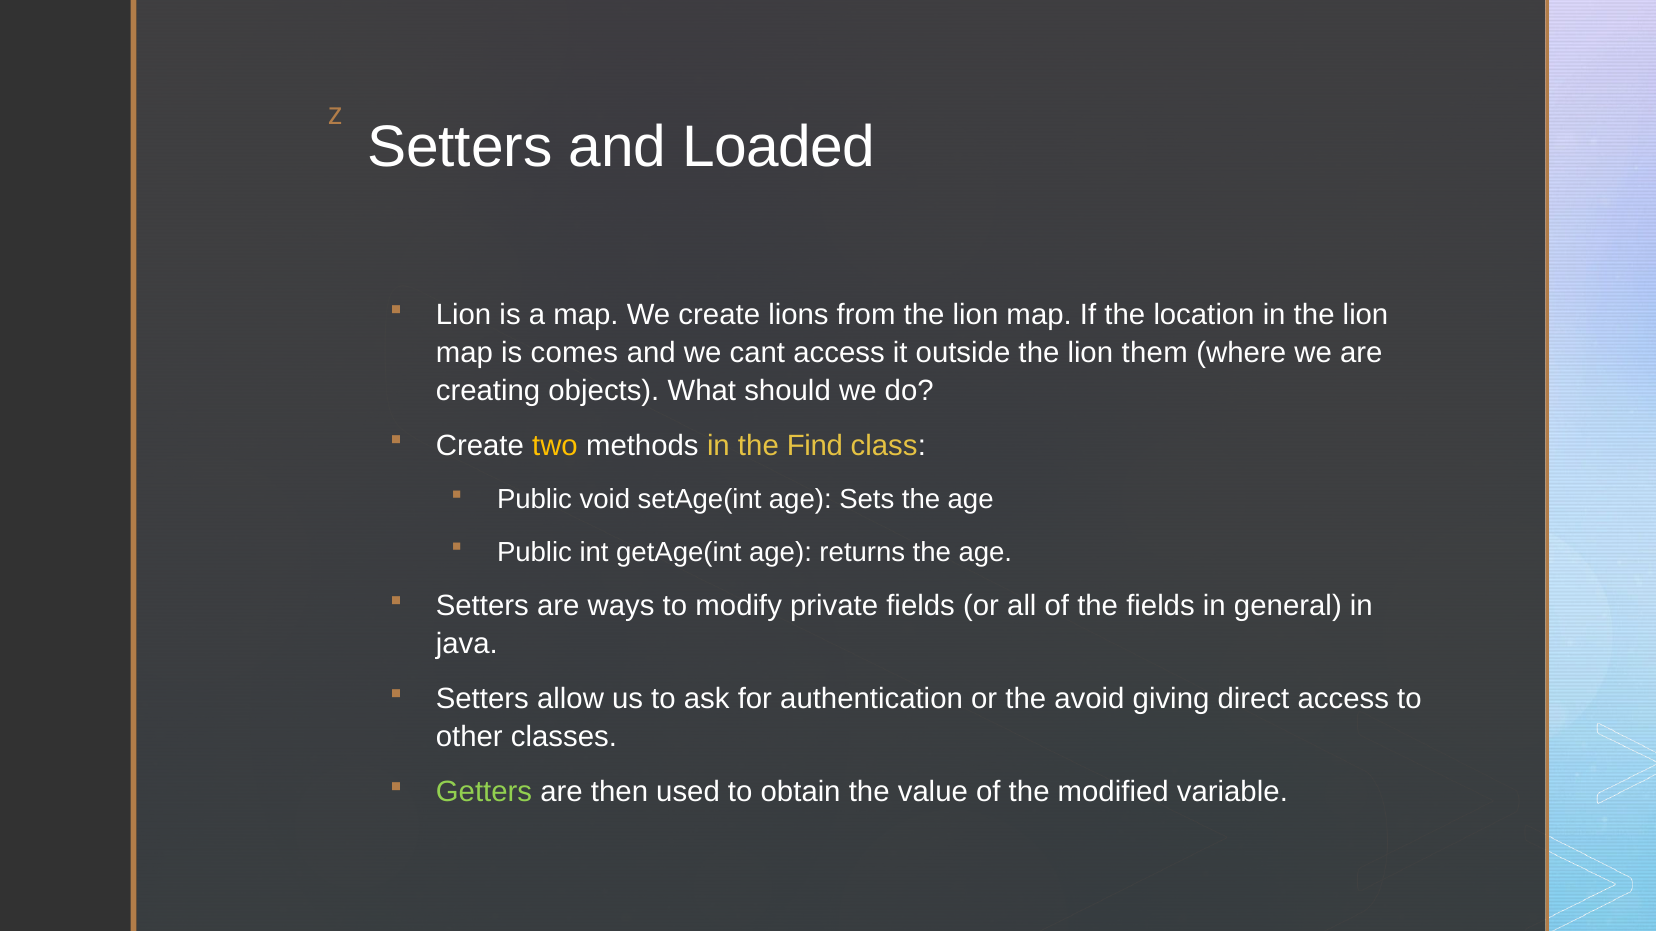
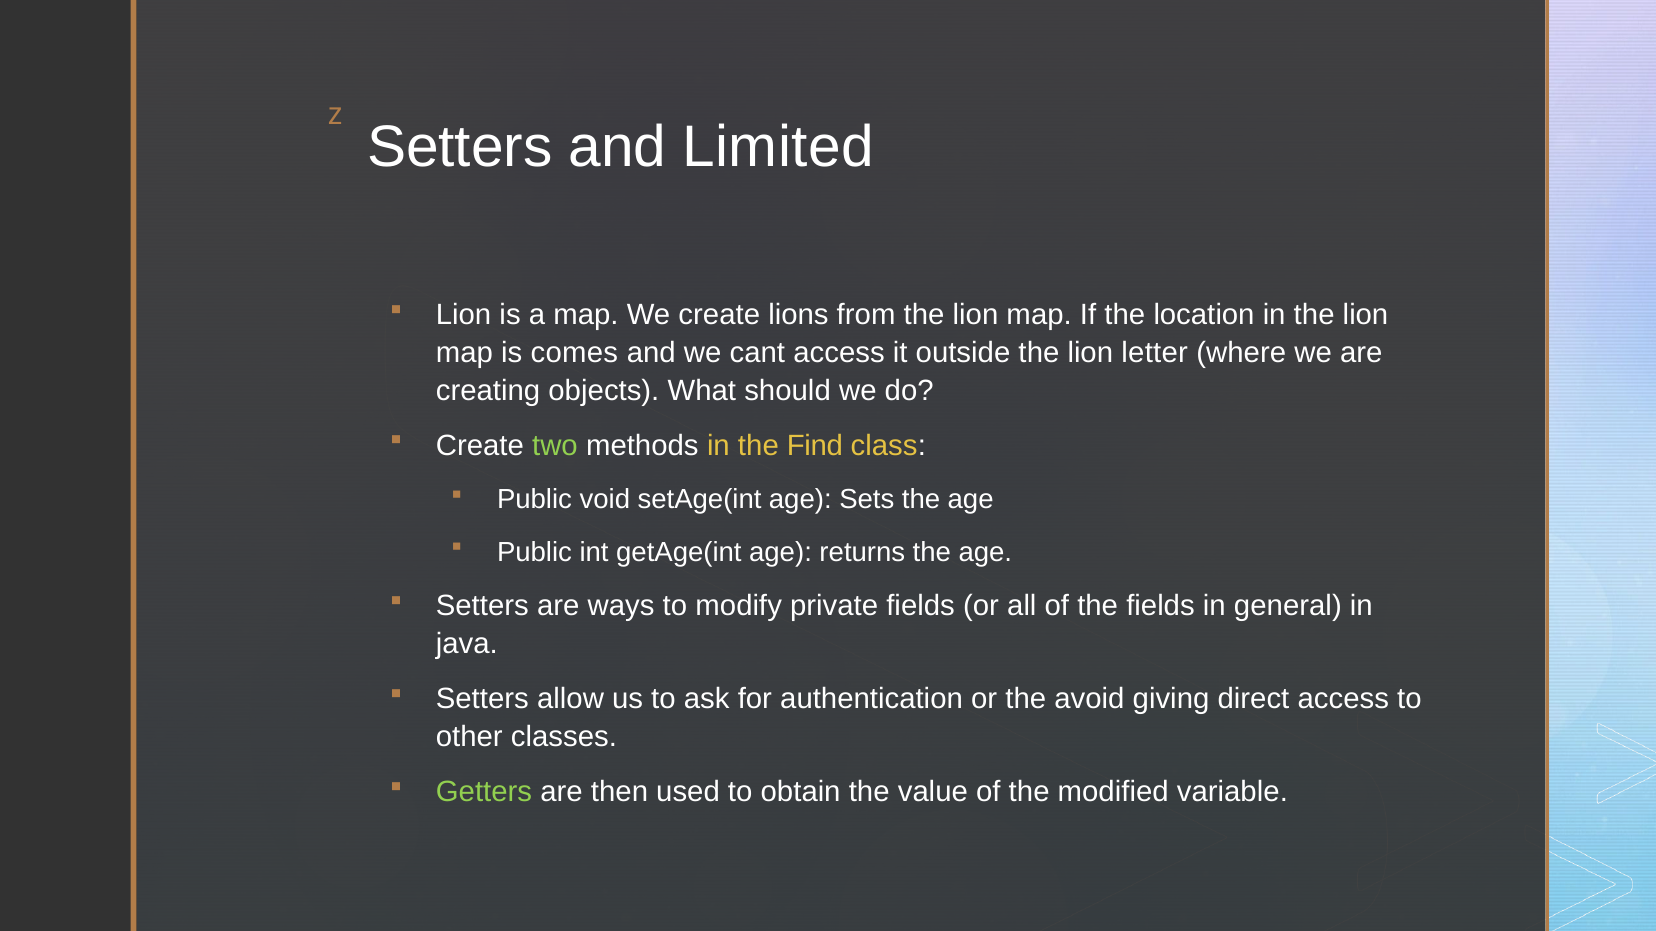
Loaded: Loaded -> Limited
them: them -> letter
two colour: yellow -> light green
